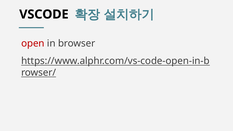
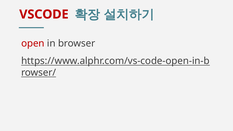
VSCODE colour: black -> red
